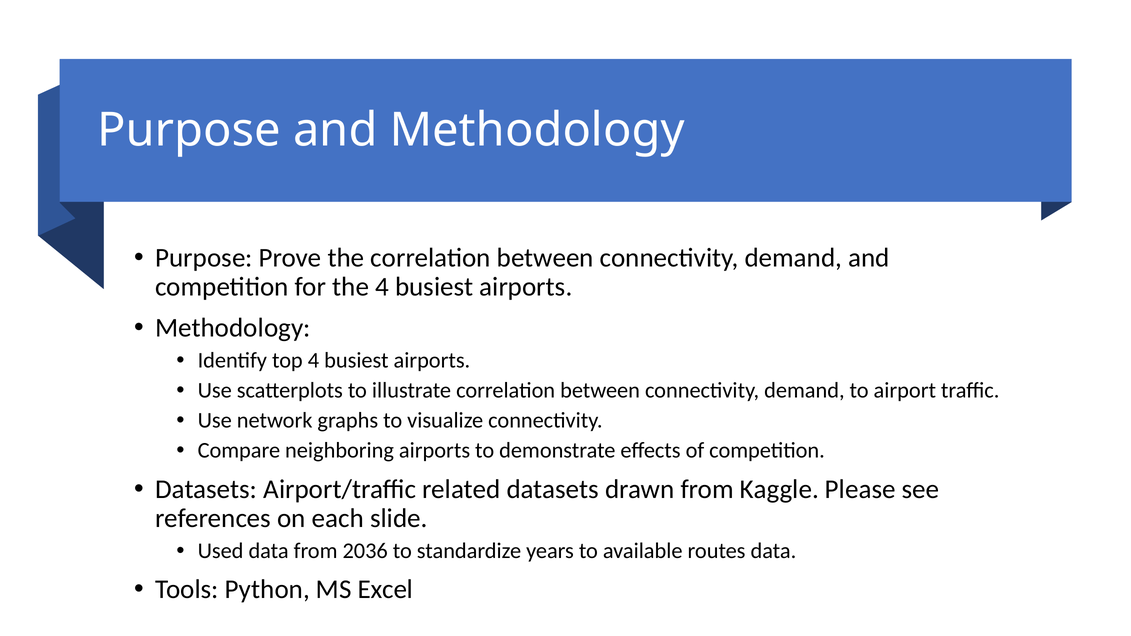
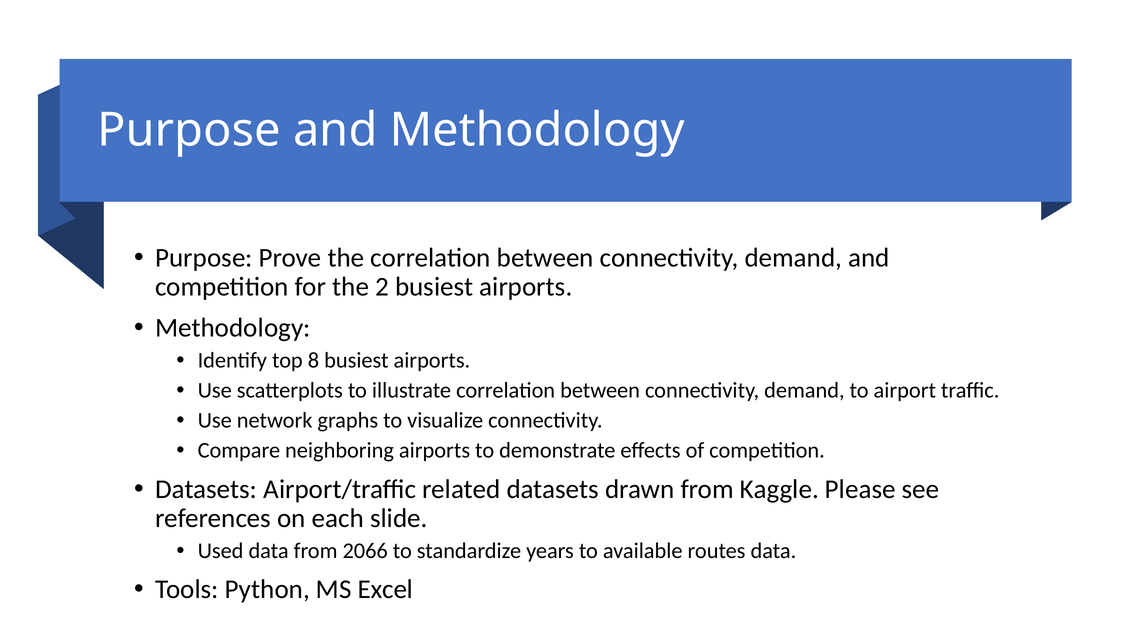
the 4: 4 -> 2
top 4: 4 -> 8
2036: 2036 -> 2066
